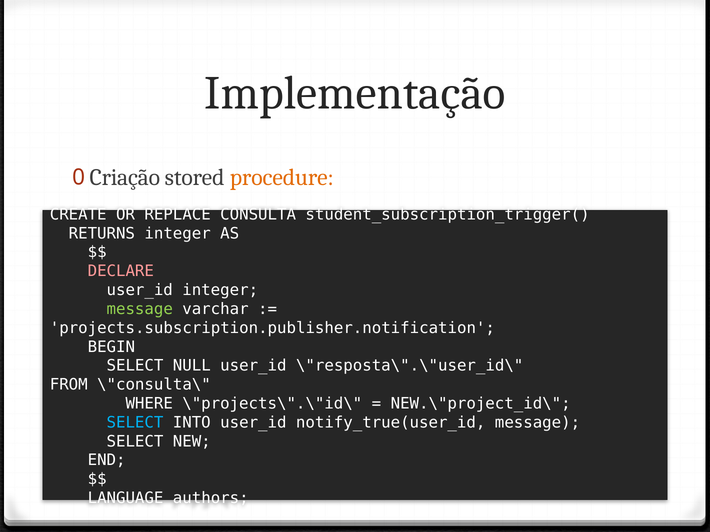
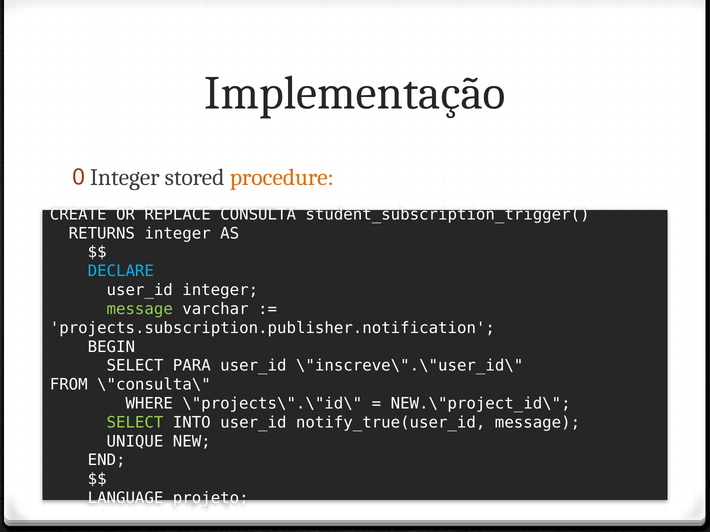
Criação at (125, 178): Criação -> Integer
DECLARE colour: pink -> light blue
NULL: NULL -> PARA
\"resposta\".\"user_id\: \"resposta\".\"user_id\ -> \"inscreve\".\"user_id\
SELECT at (135, 423) colour: light blue -> light green
SELECT at (135, 442): SELECT -> UNIQUE
authors: authors -> projeto
